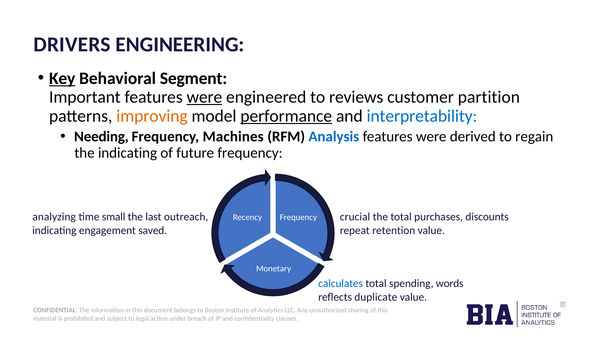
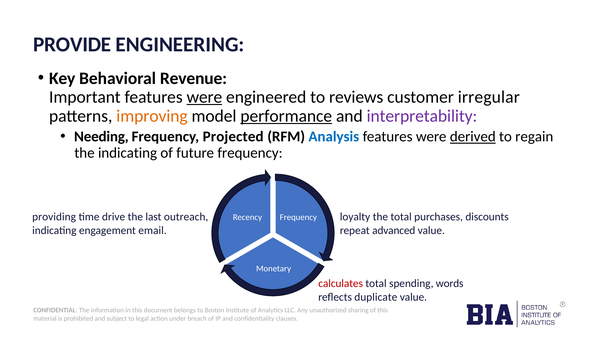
DRIVERS: DRIVERS -> PROVIDE
Key underline: present -> none
Segment: Segment -> Revenue
partition: partition -> irregular
interpretability colour: blue -> purple
Machines: Machines -> Projected
derived underline: none -> present
analyzing: analyzing -> providing
small: small -> drive
crucial: crucial -> loyalty
saved: saved -> email
retention: retention -> advanced
calculates colour: blue -> red
